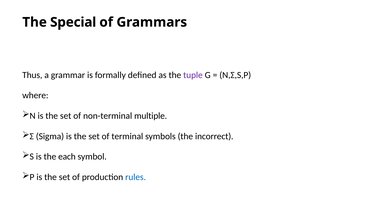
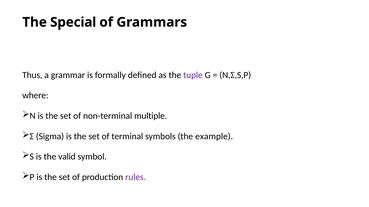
incorrect: incorrect -> example
each: each -> valid
rules colour: blue -> purple
